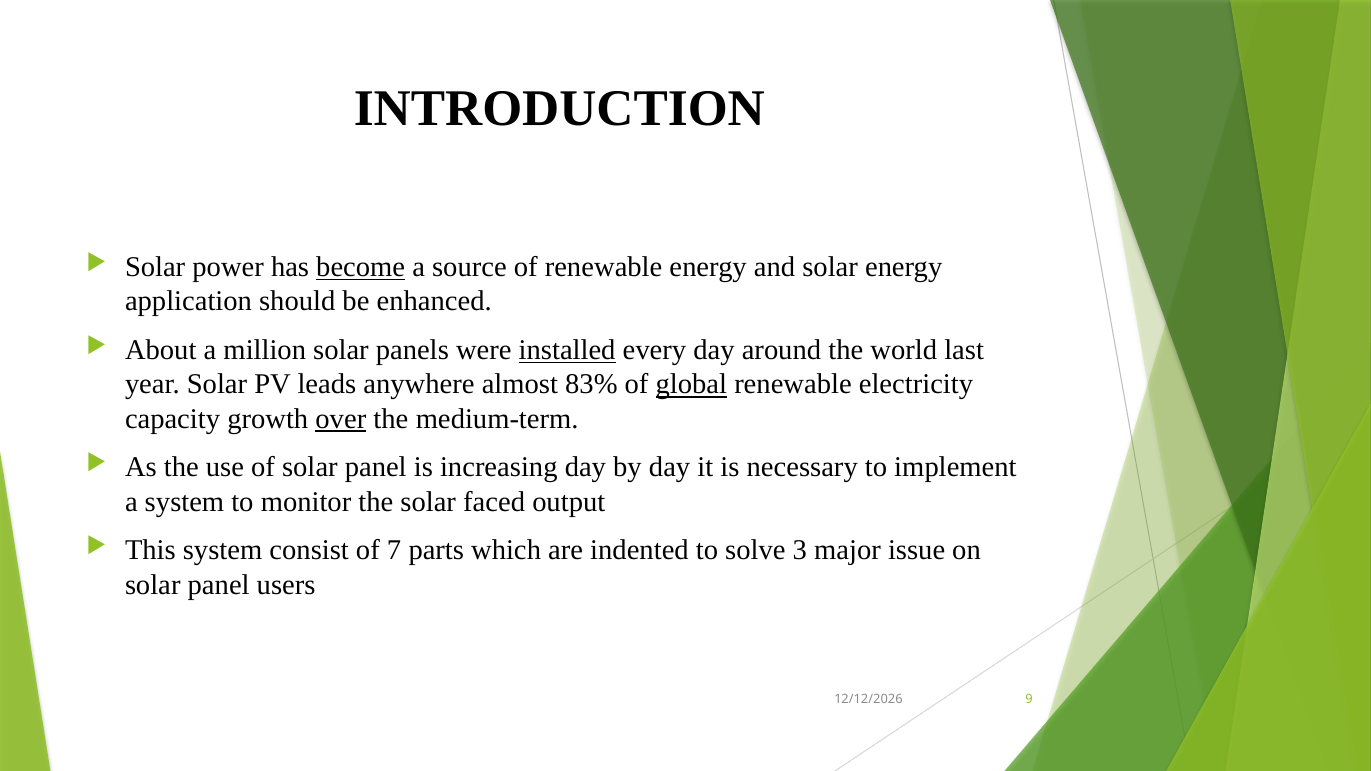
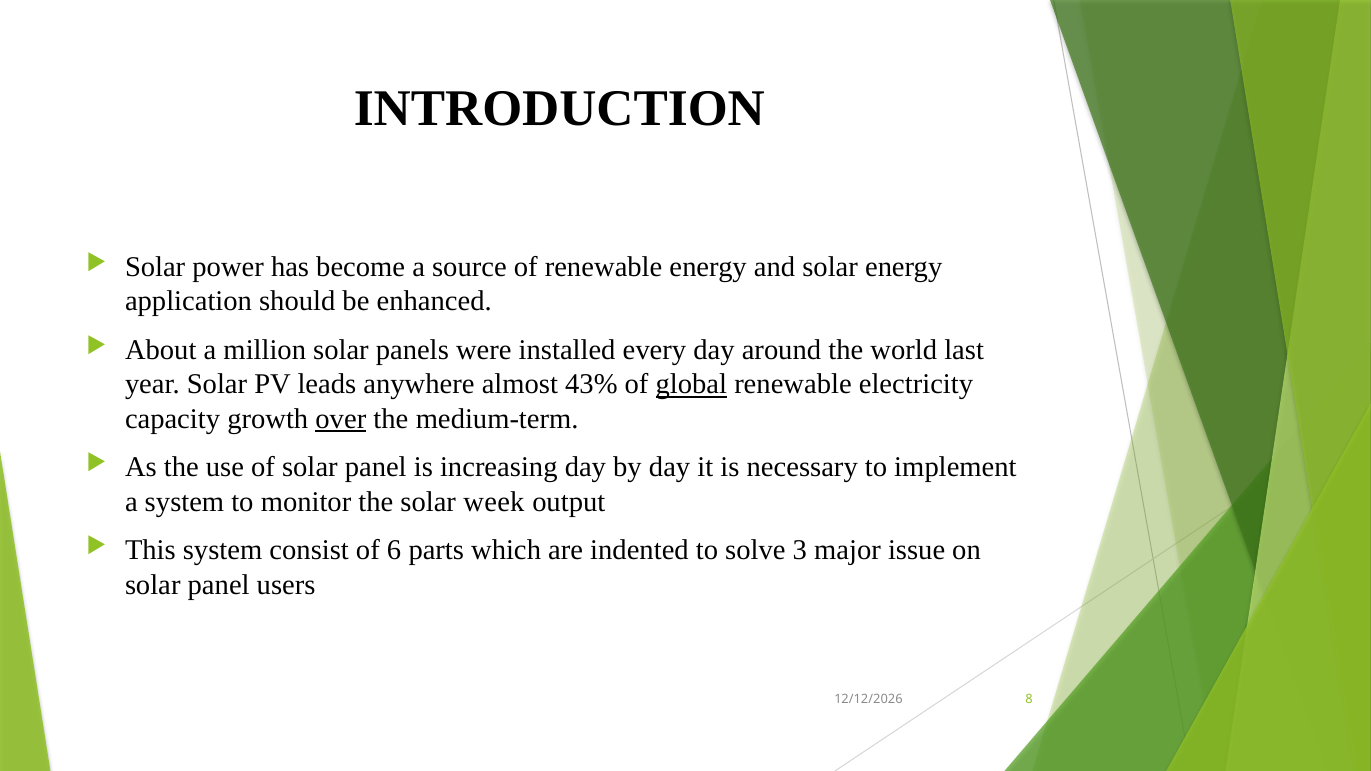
become underline: present -> none
installed underline: present -> none
83%: 83% -> 43%
faced: faced -> week
7: 7 -> 6
9: 9 -> 8
